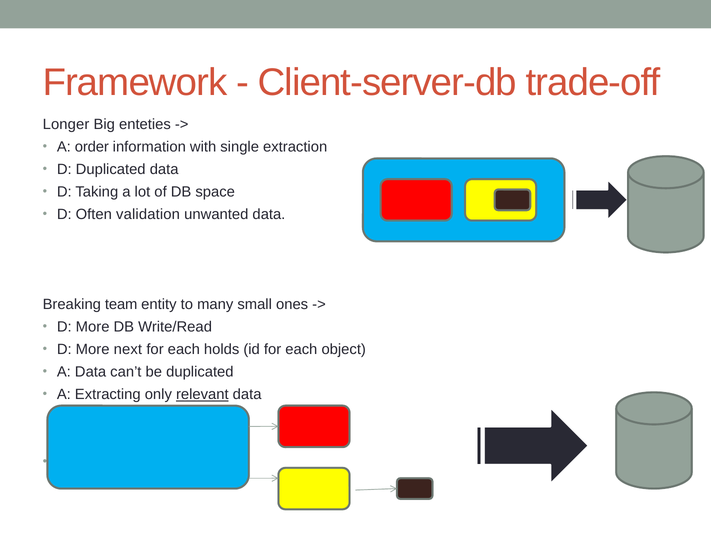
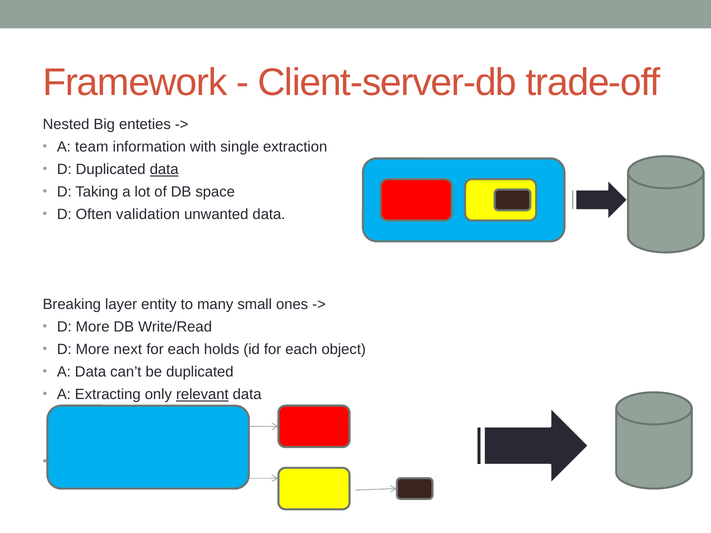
Longer: Longer -> Nested
order: order -> team
data at (164, 170) underline: none -> present
team: team -> layer
